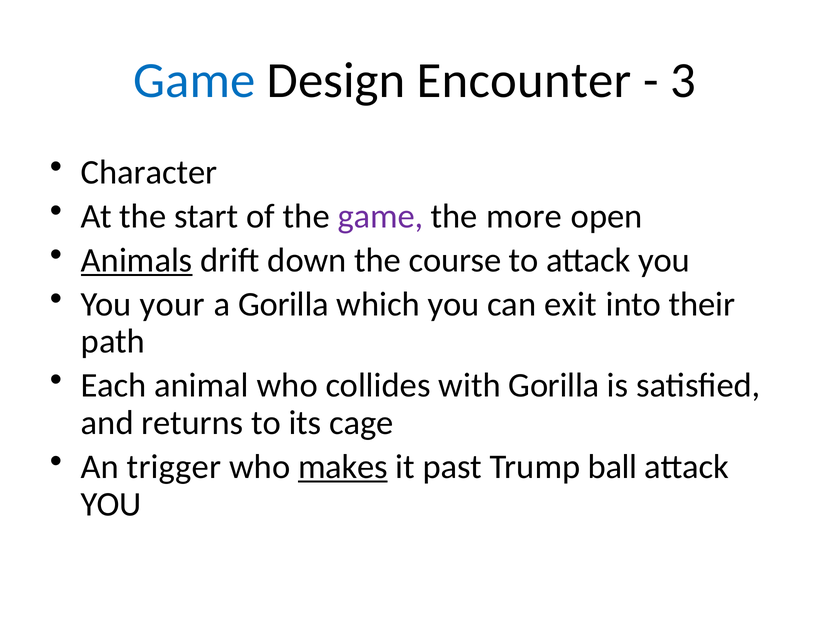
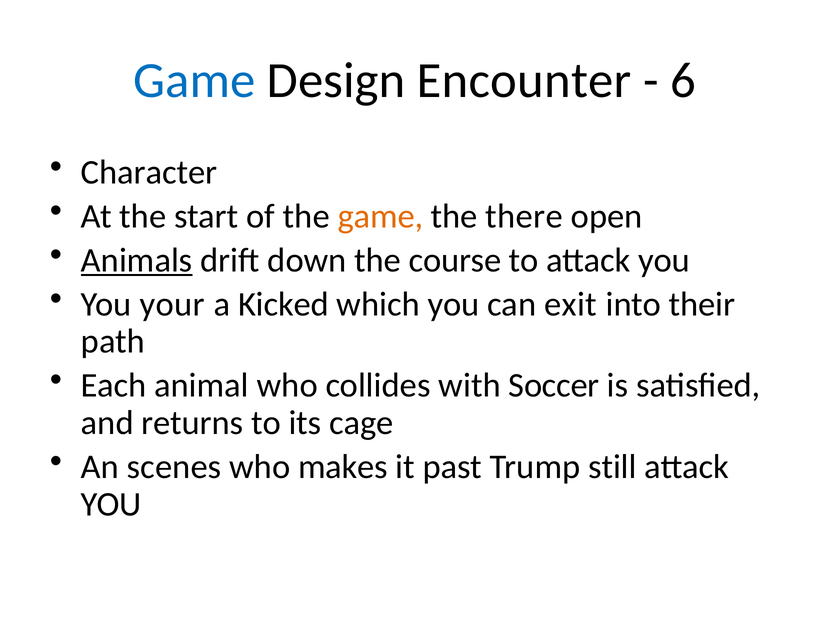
3: 3 -> 6
game at (380, 217) colour: purple -> orange
more: more -> there
a Gorilla: Gorilla -> Kicked
with Gorilla: Gorilla -> Soccer
trigger: trigger -> scenes
makes underline: present -> none
ball: ball -> still
